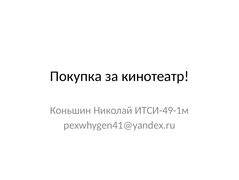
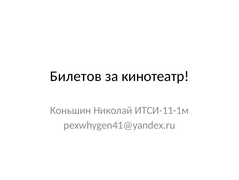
Покупка: Покупка -> Билетов
ИТСИ-49-1м: ИТСИ-49-1м -> ИТСИ-11-1м
